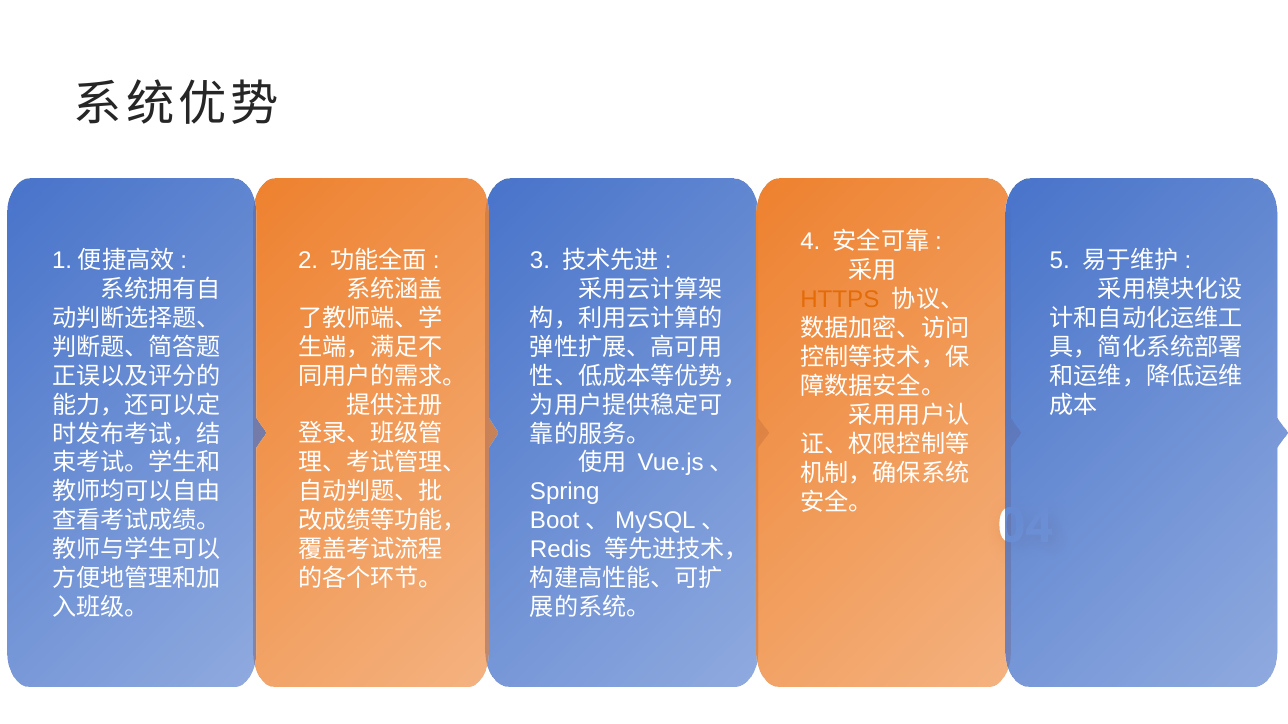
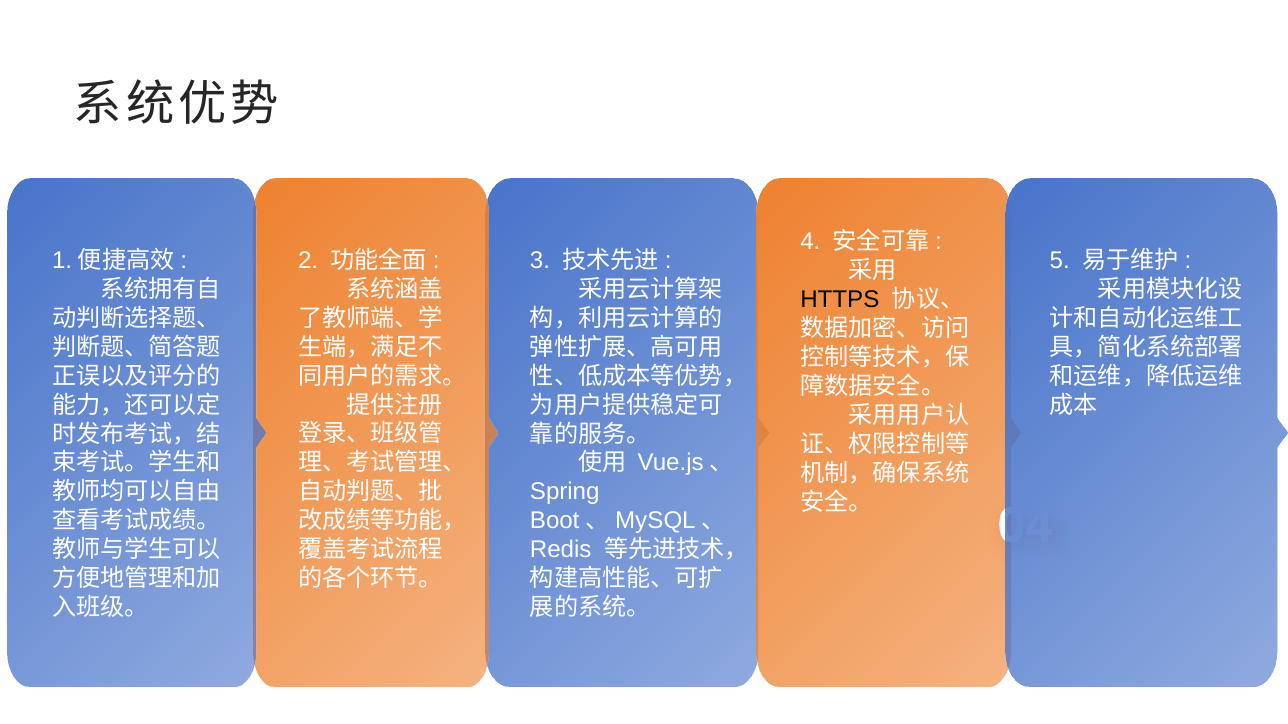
HTTPS colour: orange -> black
